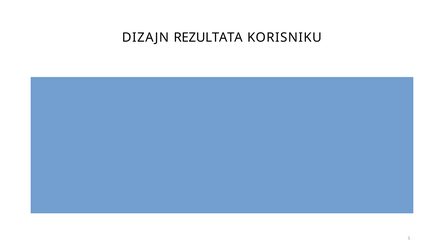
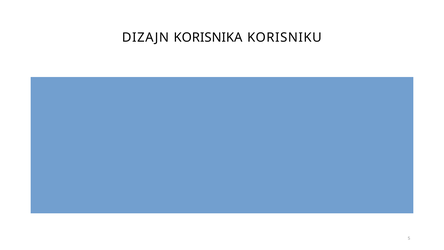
REZULTATA: REZULTATA -> KORISNIKA
